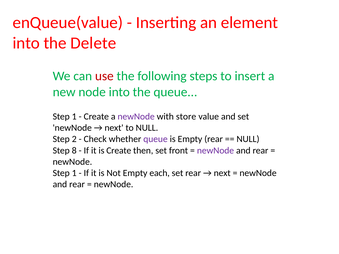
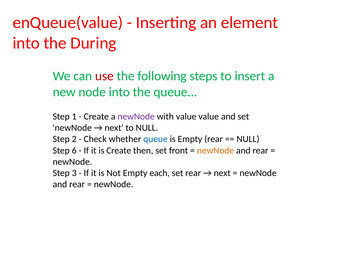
Delete: Delete -> During
with store: store -> value
queue at (155, 139) colour: purple -> blue
8: 8 -> 6
newNode at (215, 151) colour: purple -> orange
1 at (74, 173): 1 -> 3
